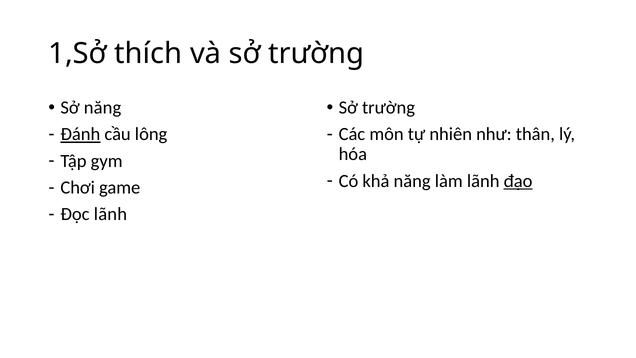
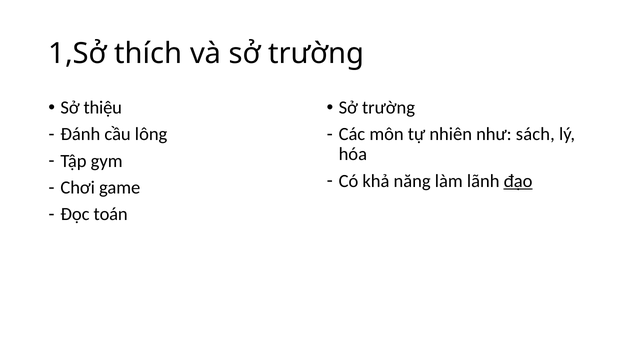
Sở năng: năng -> thiệu
Đánh underline: present -> none
thân: thân -> sách
Đọc lãnh: lãnh -> toán
